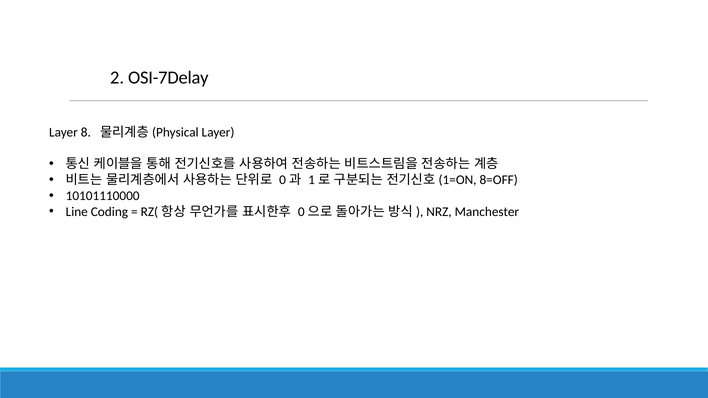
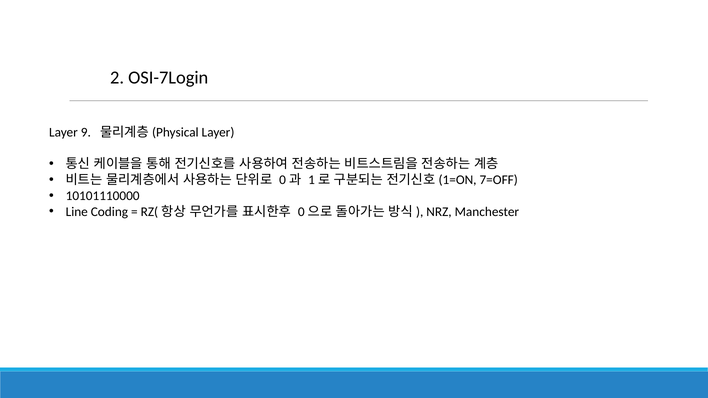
OSI-7Delay: OSI-7Delay -> OSI-7Login
8: 8 -> 9
8=OFF: 8=OFF -> 7=OFF
